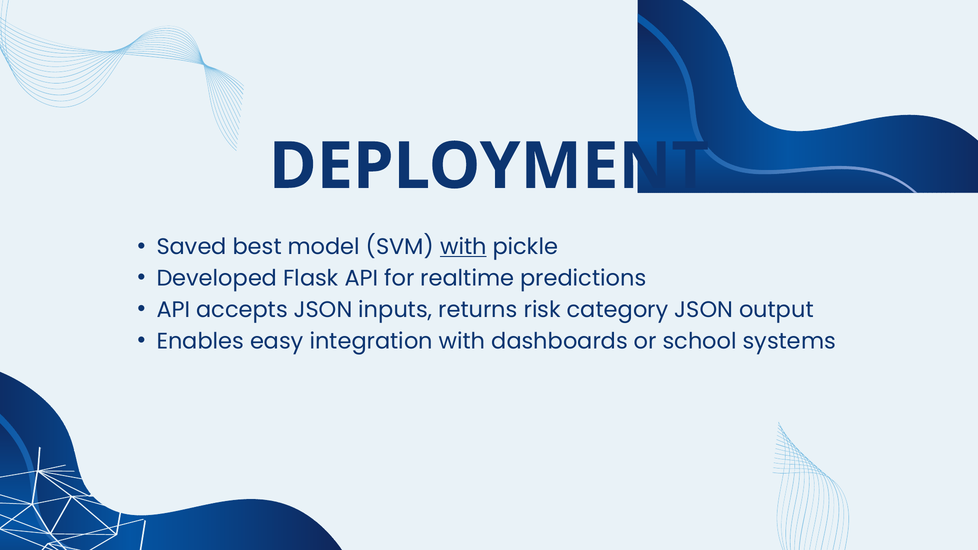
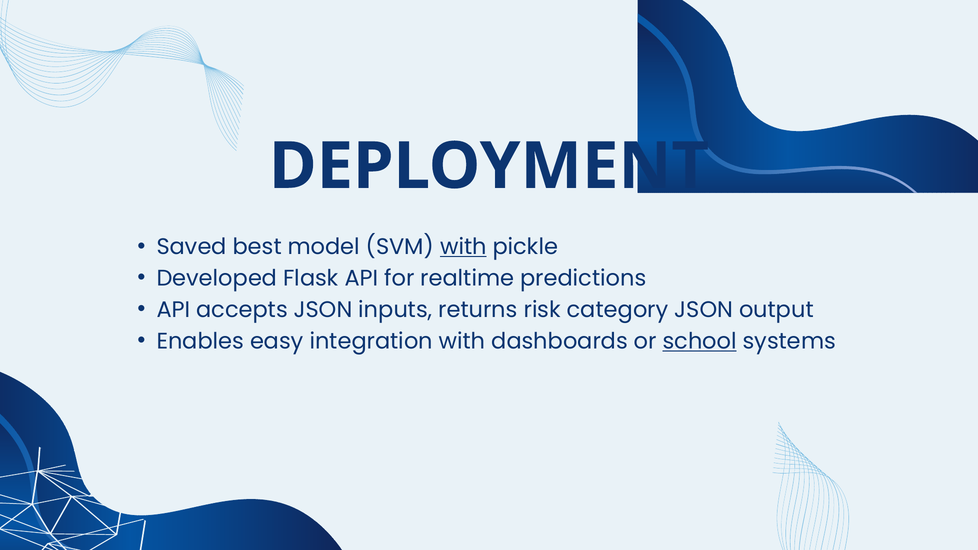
school underline: none -> present
